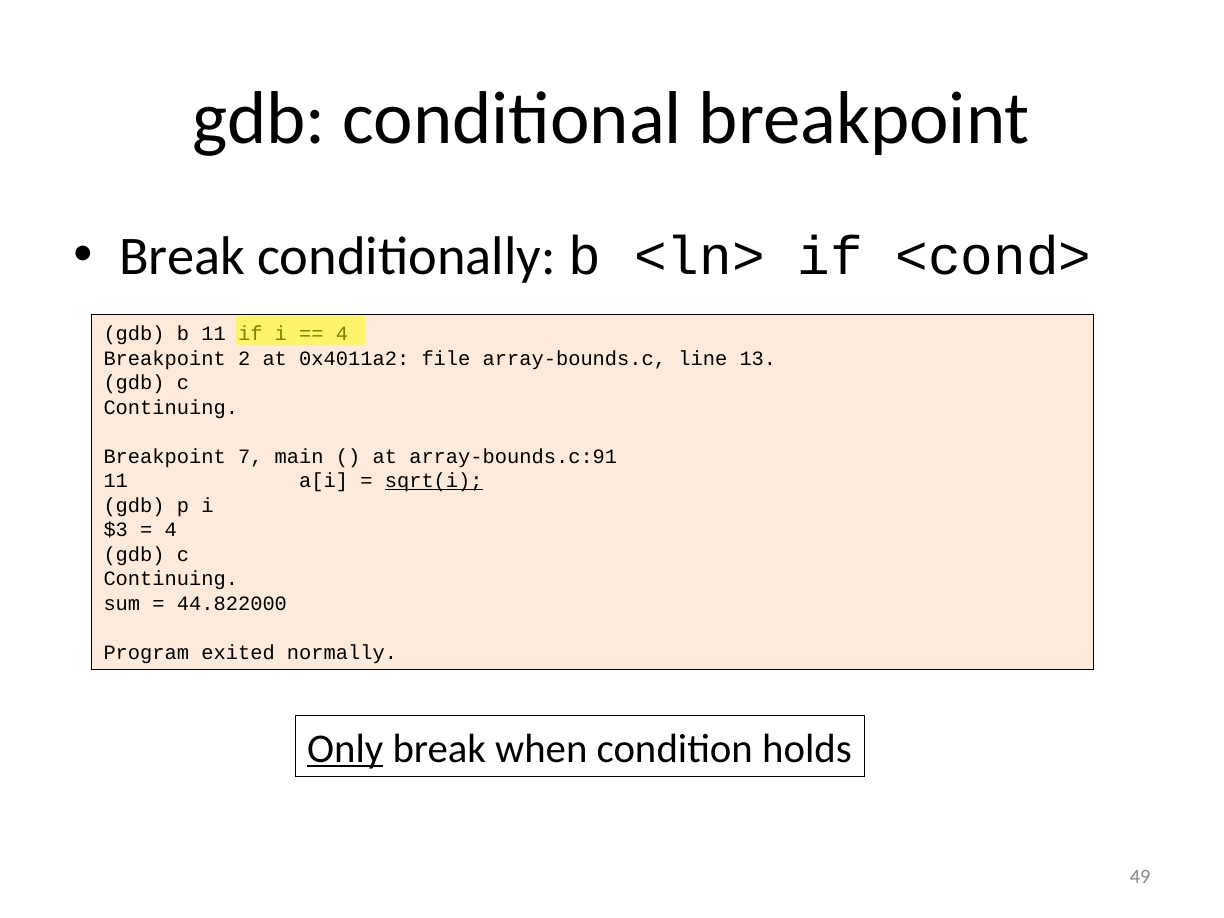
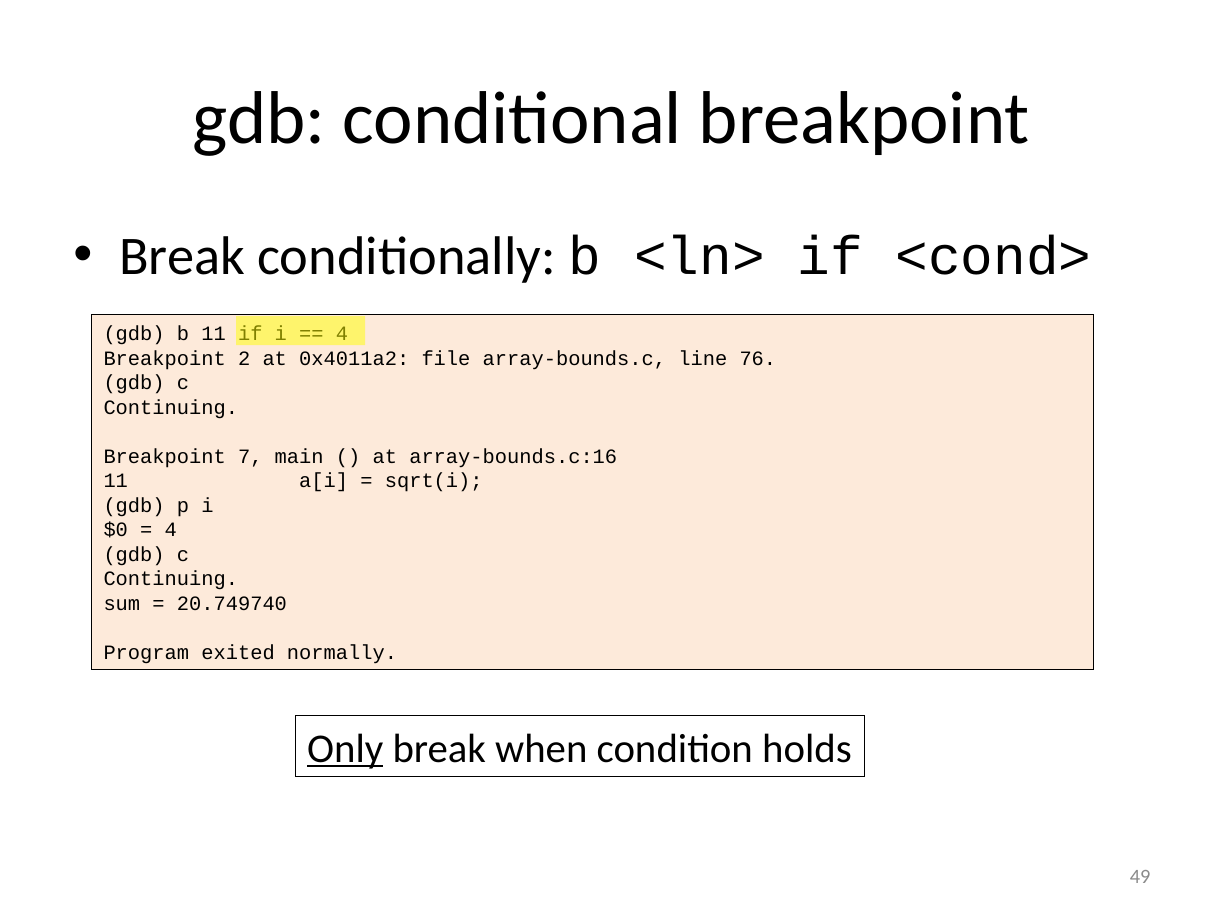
13: 13 -> 76
array-bounds.c:91: array-bounds.c:91 -> array-bounds.c:16
sqrt(i underline: present -> none
$3: $3 -> $0
44.822000: 44.822000 -> 20.749740
